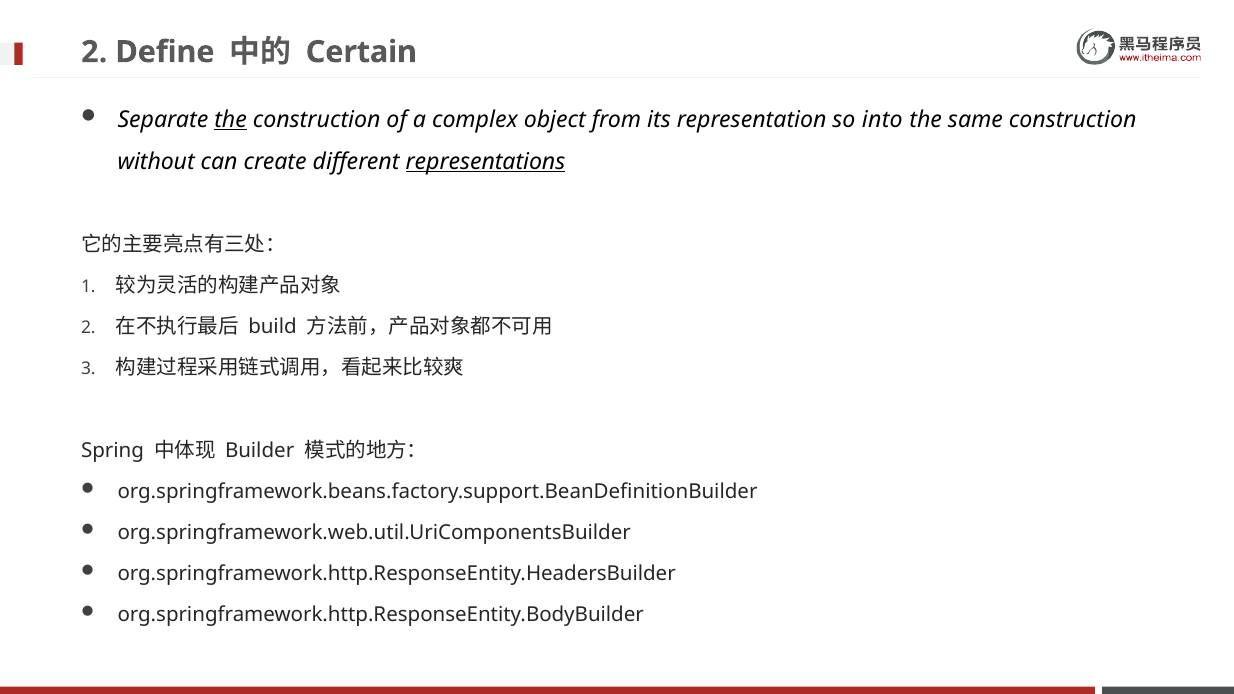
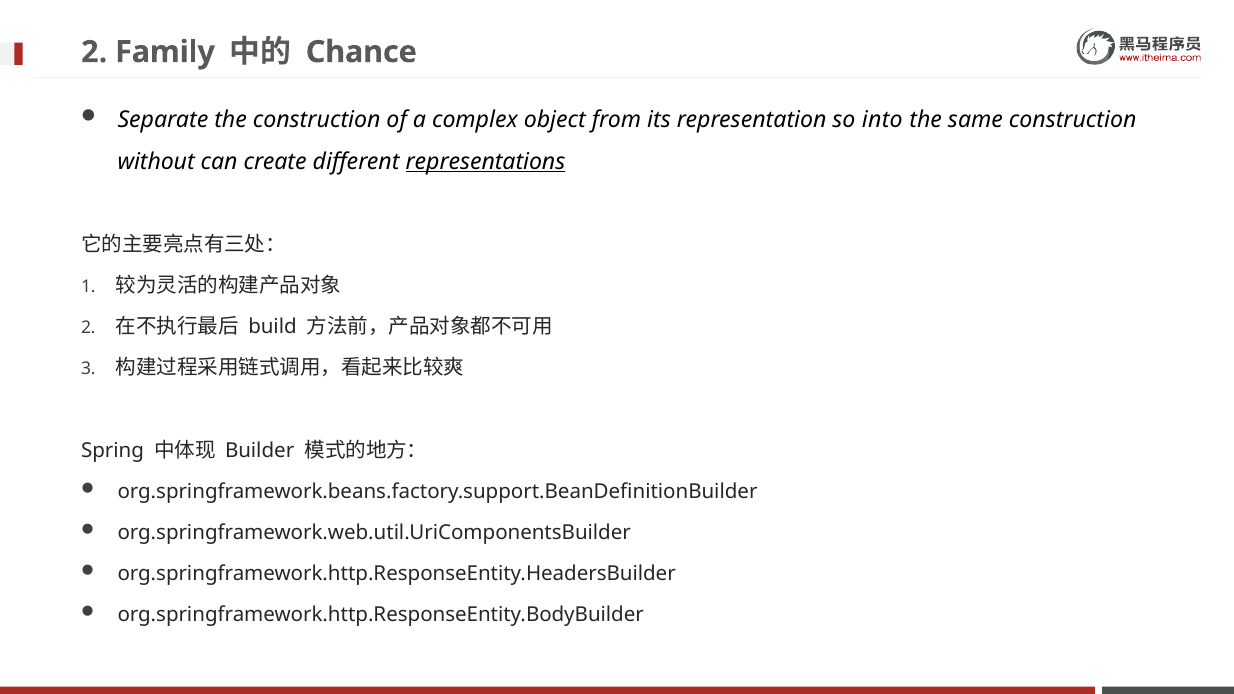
Define: Define -> Family
Certain: Certain -> Chance
the at (231, 120) underline: present -> none
